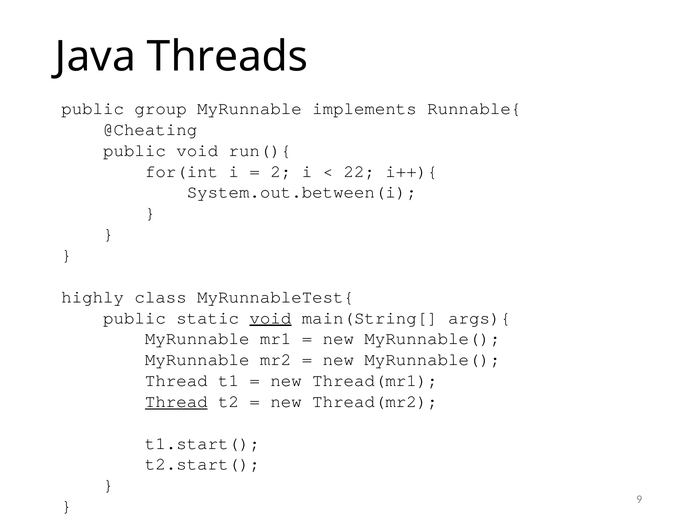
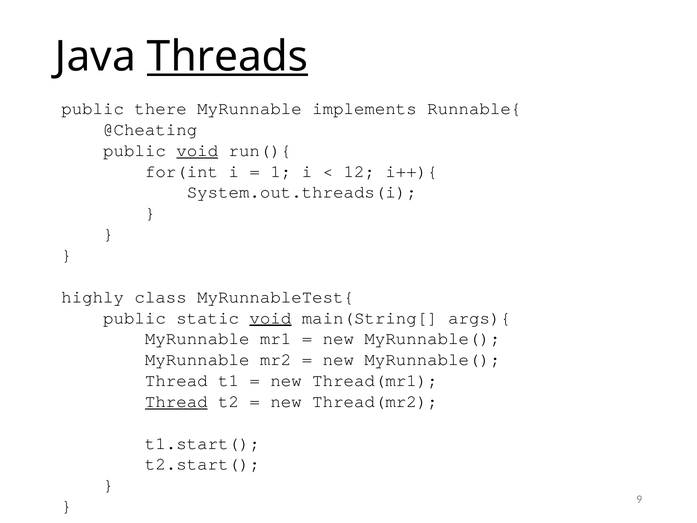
Threads underline: none -> present
group: group -> there
void at (197, 150) underline: none -> present
2: 2 -> 1
22: 22 -> 12
System.out.between(i: System.out.between(i -> System.out.threads(i
